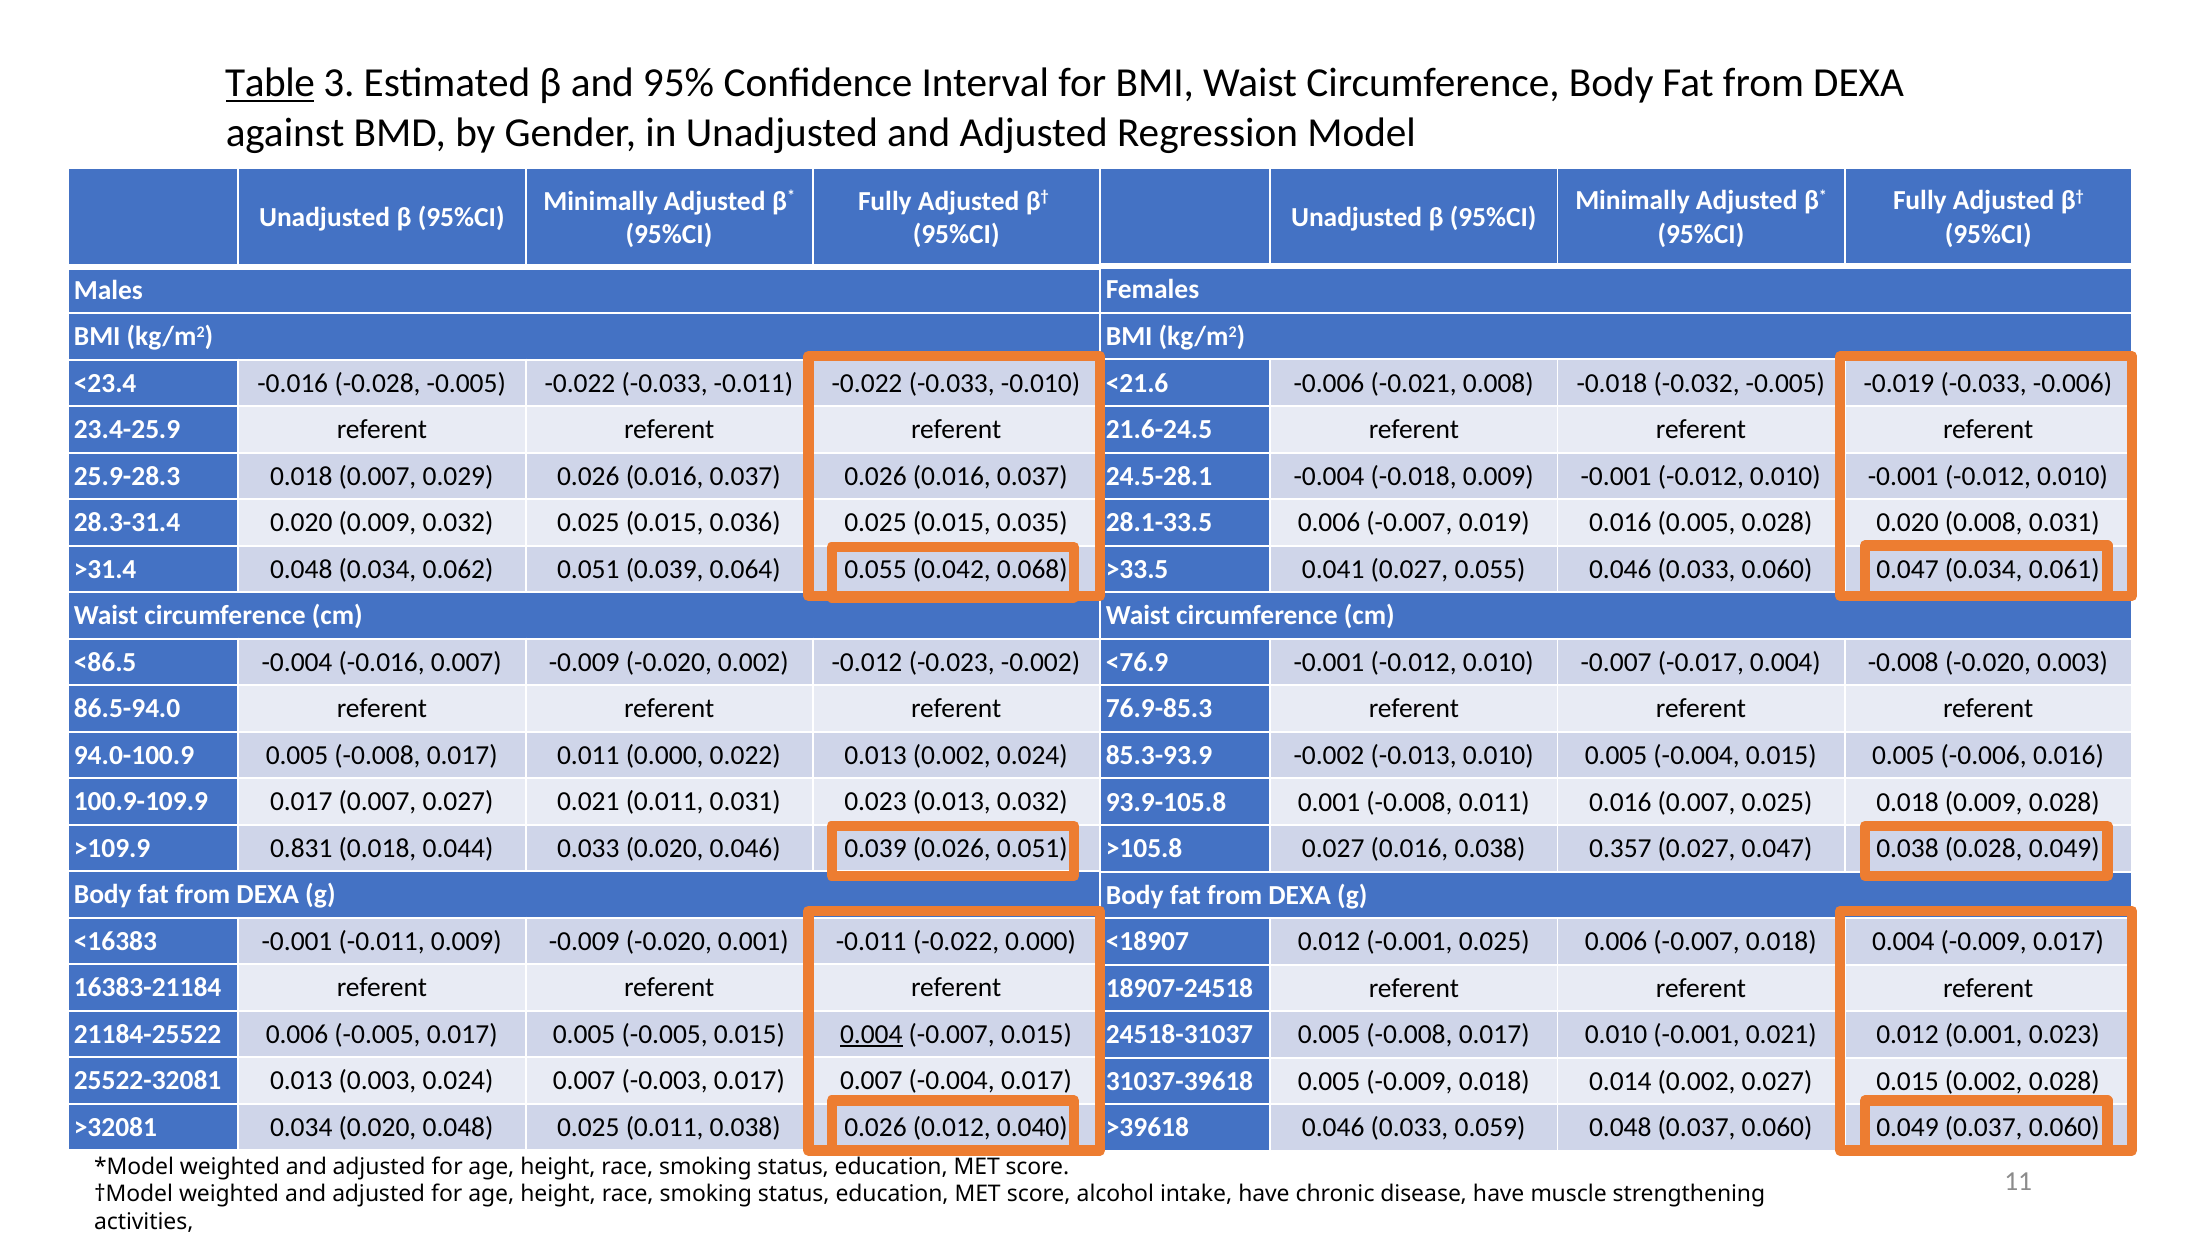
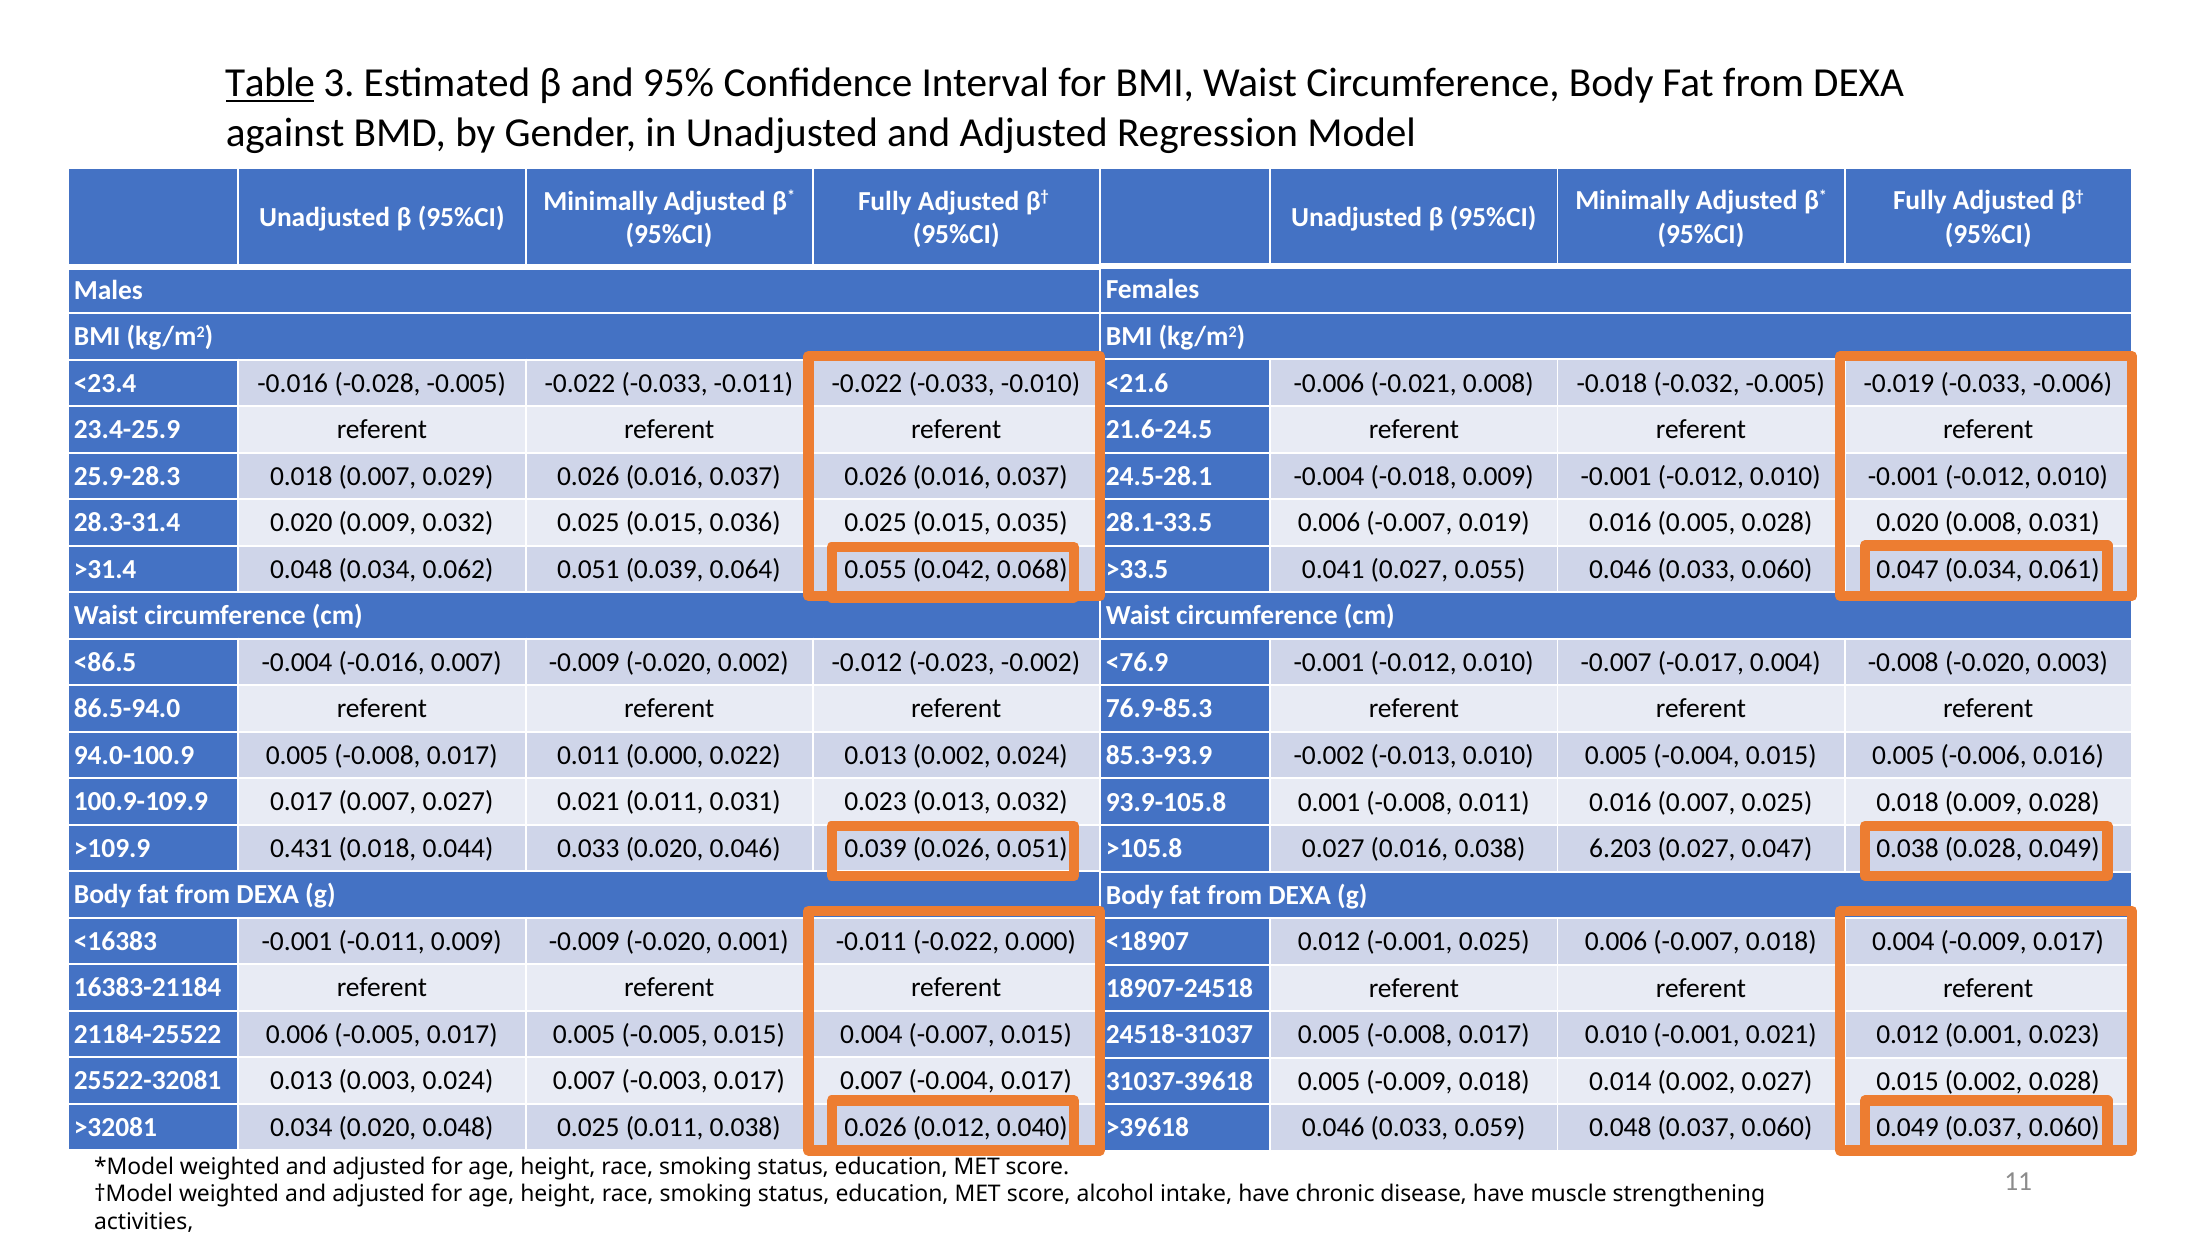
0.831: 0.831 -> 0.431
0.357: 0.357 -> 6.203
0.004 at (871, 1035) underline: present -> none
